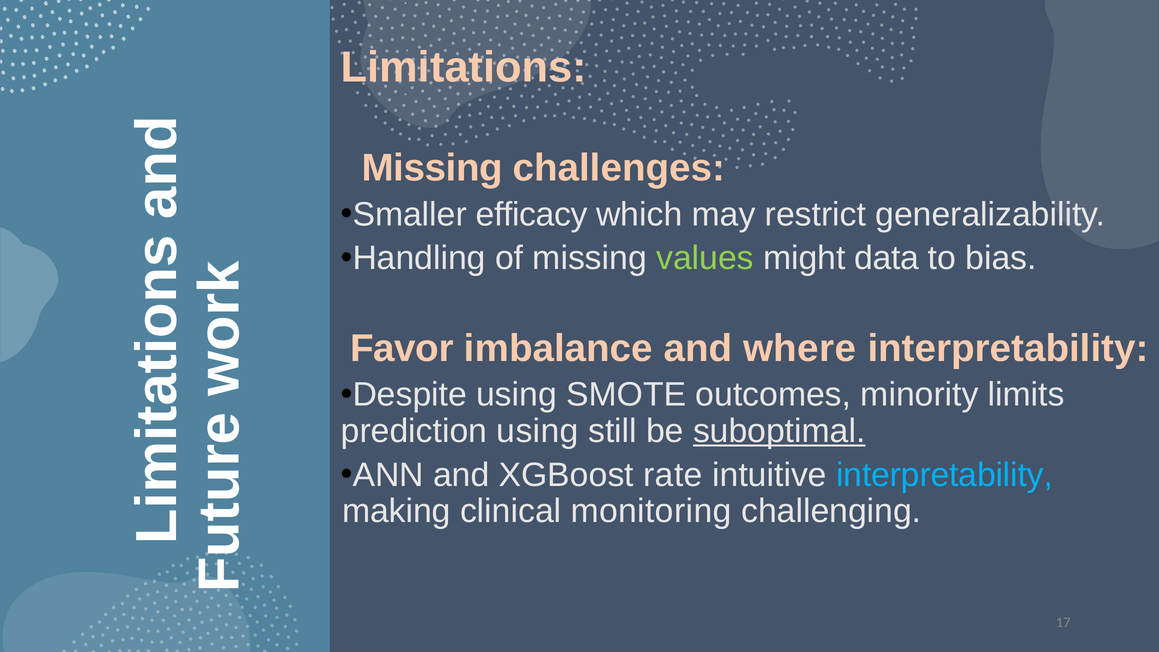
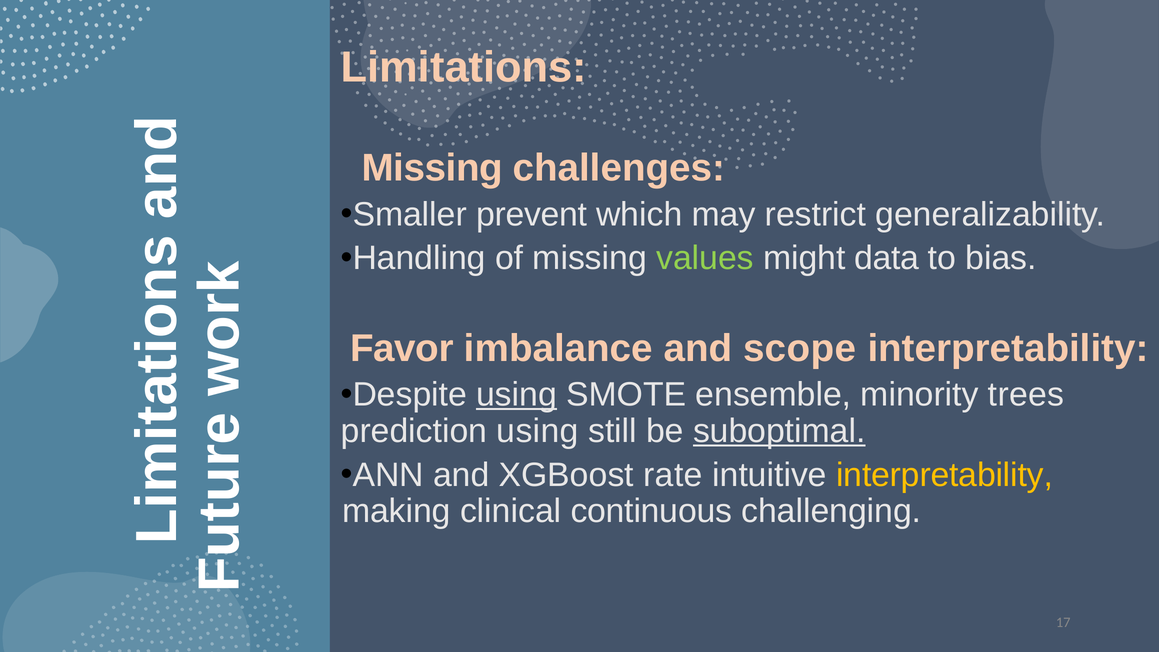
efficacy: efficacy -> prevent
where: where -> scope
using at (517, 395) underline: none -> present
outcomes: outcomes -> ensemble
limits: limits -> trees
interpretability at (944, 475) colour: light blue -> yellow
monitoring: monitoring -> continuous
